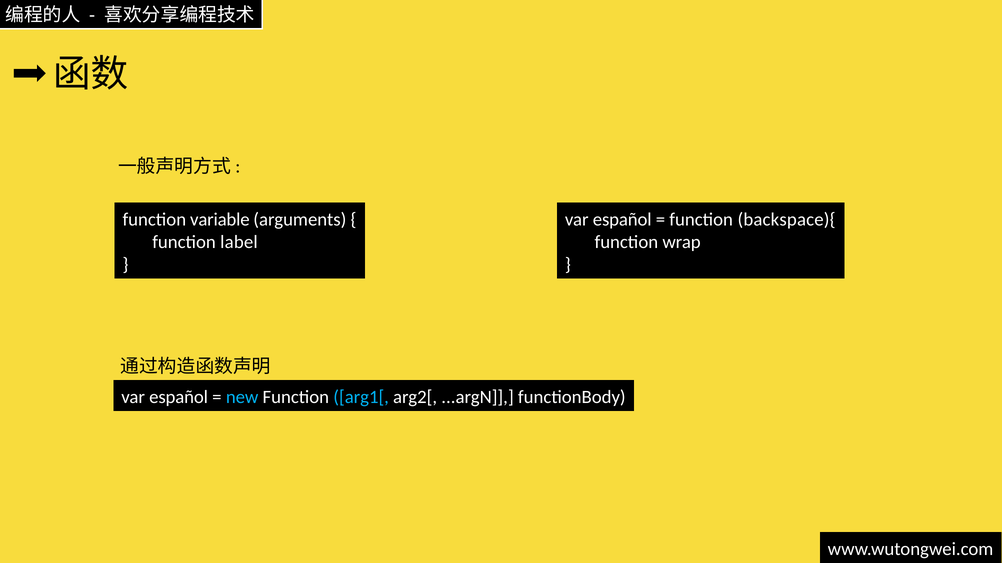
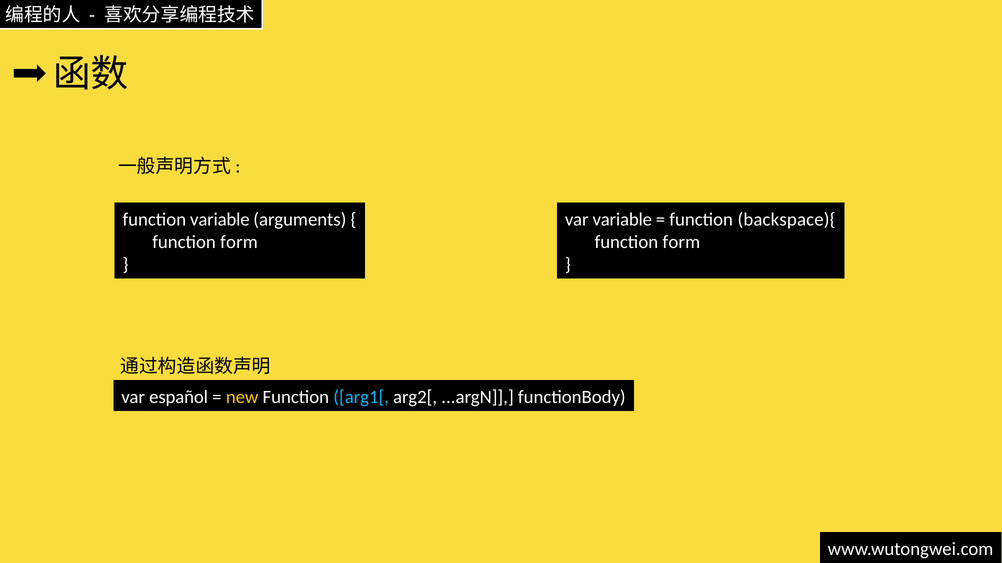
español at (622, 220): español -> variable
label at (239, 242): label -> form
wrap at (682, 242): wrap -> form
new colour: light blue -> yellow
